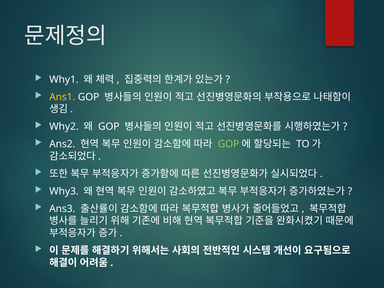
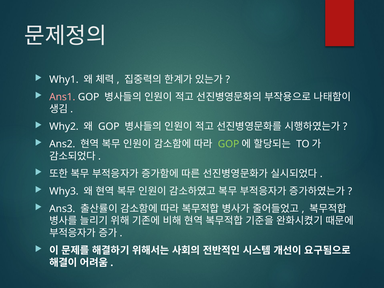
Ans1 colour: yellow -> pink
